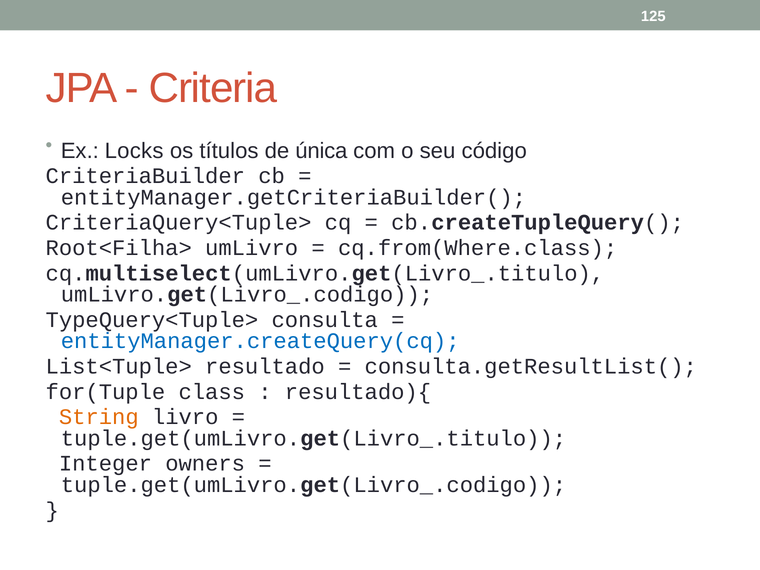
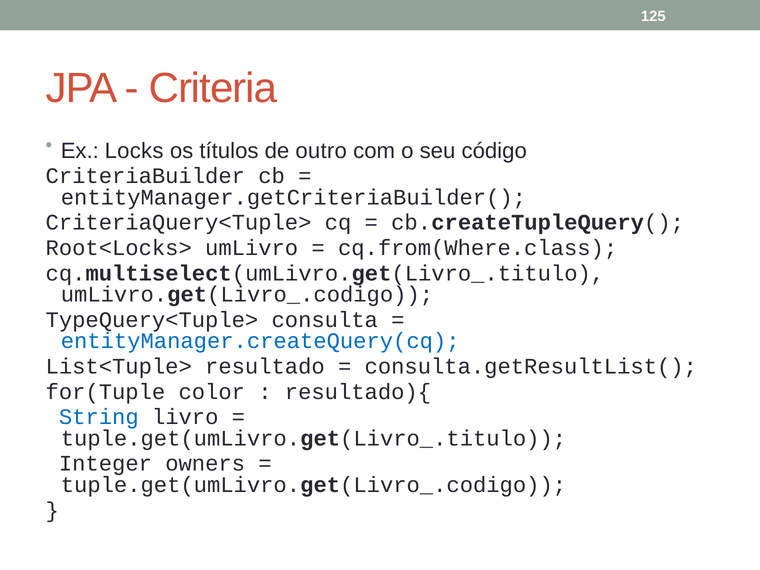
única: única -> outro
Root<Filha>: Root<Filha> -> Root<Locks>
class: class -> color
String colour: orange -> blue
